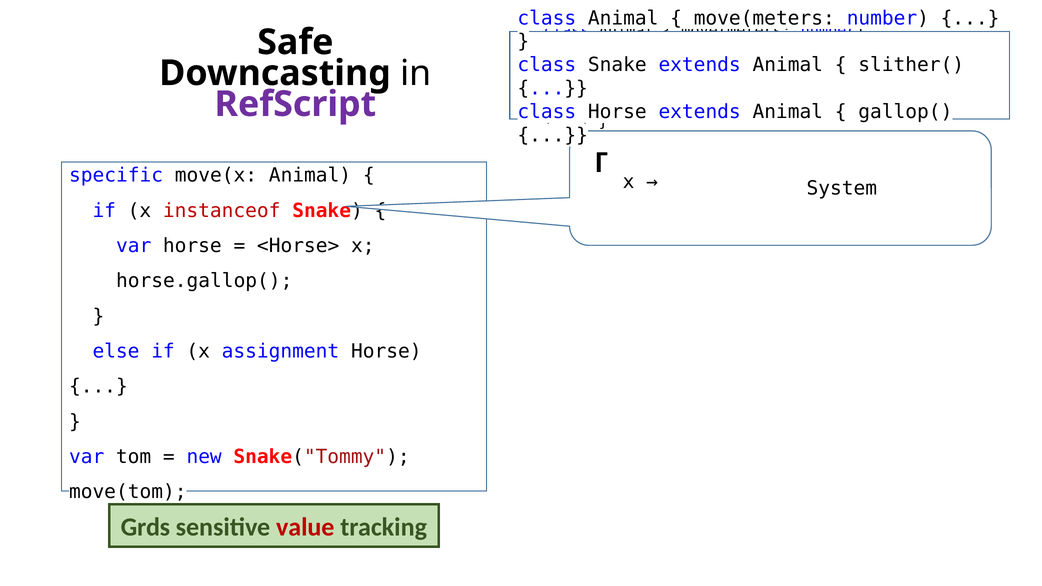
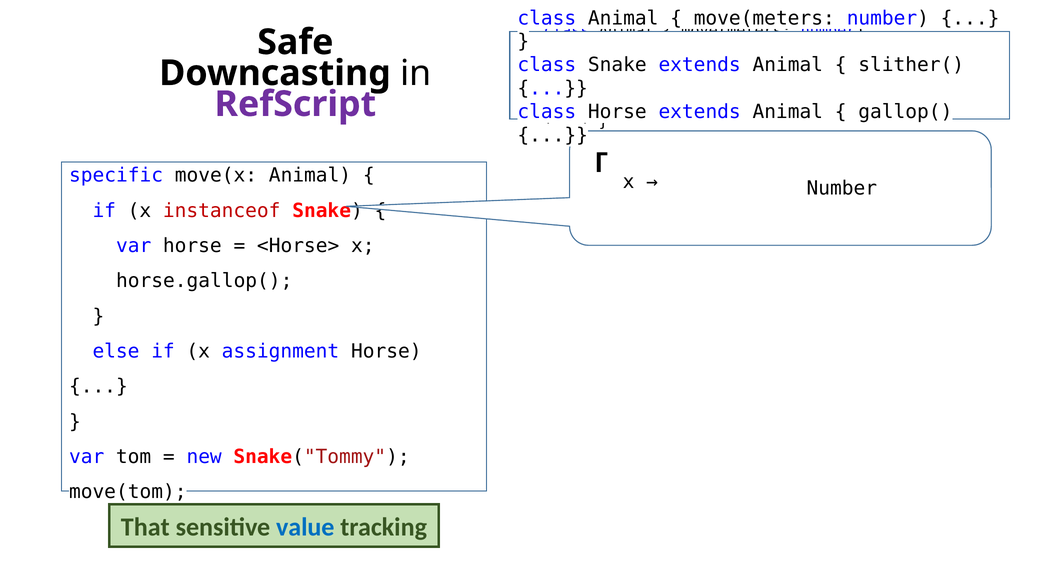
System at (842, 188): System -> Number
Grds: Grds -> That
value colour: red -> blue
